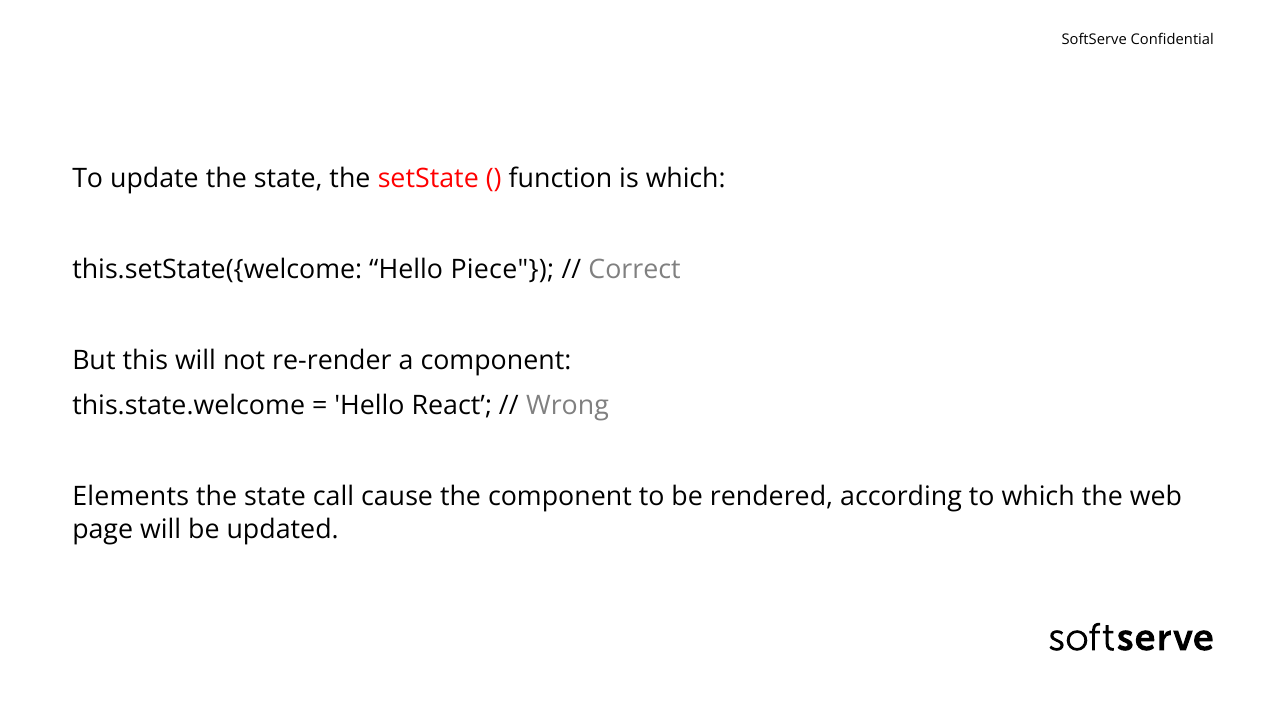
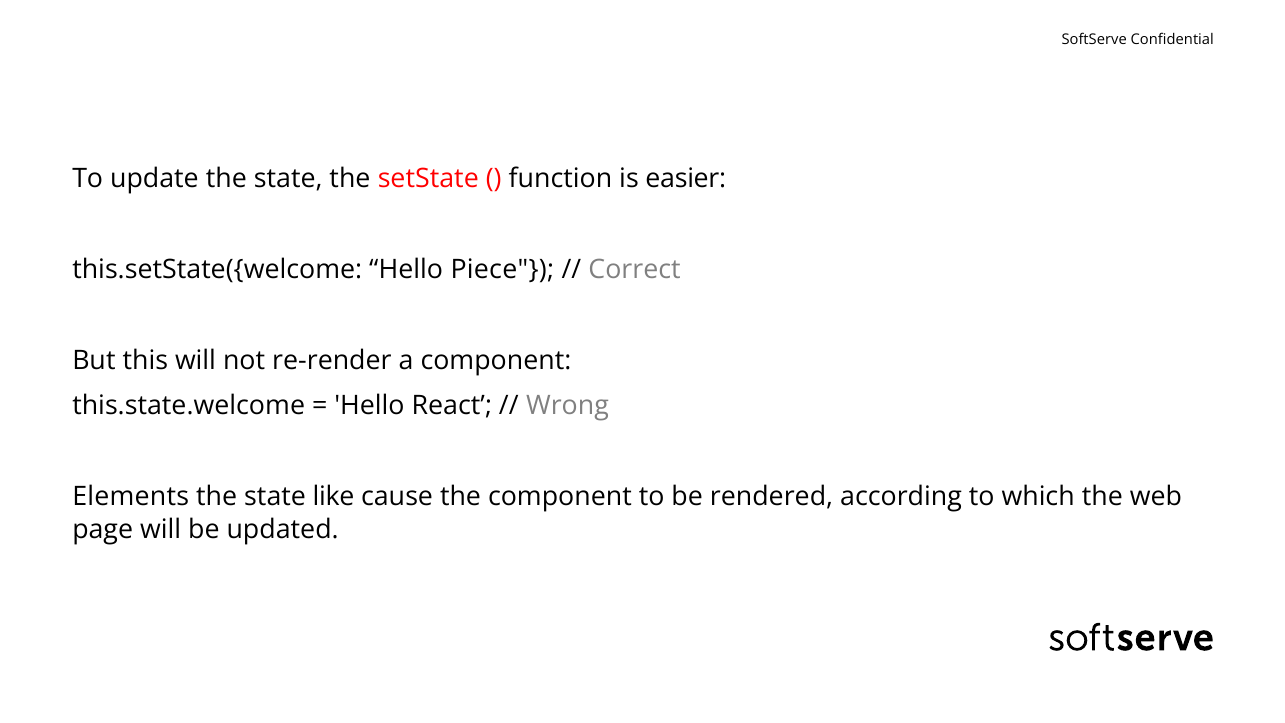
is which: which -> easier
call: call -> like
